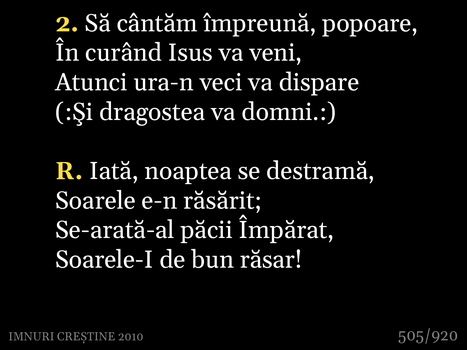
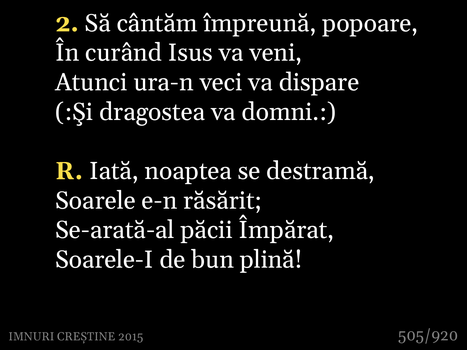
răsar: răsar -> plină
2010: 2010 -> 2015
